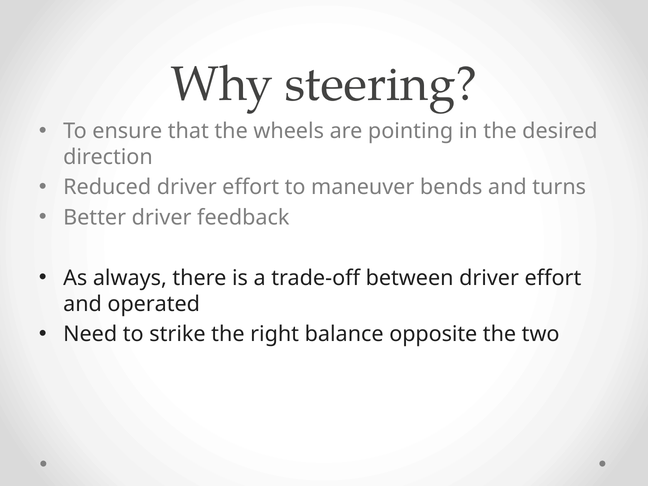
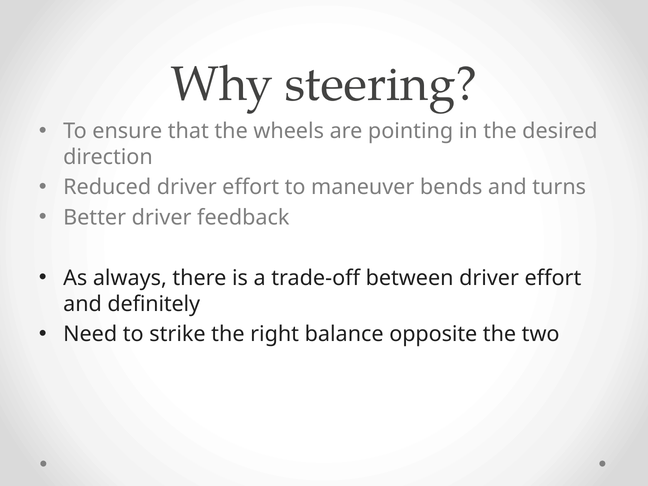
operated: operated -> definitely
